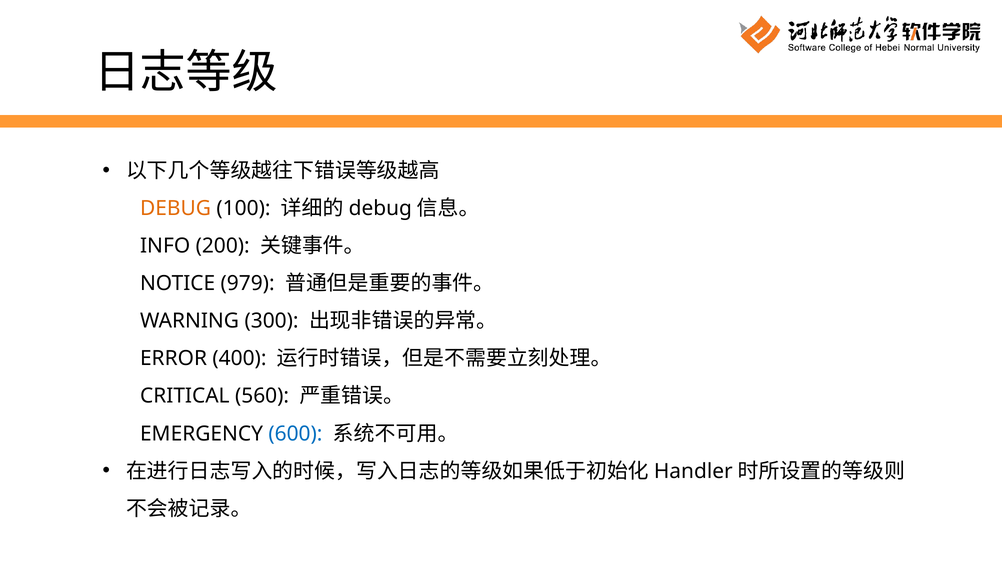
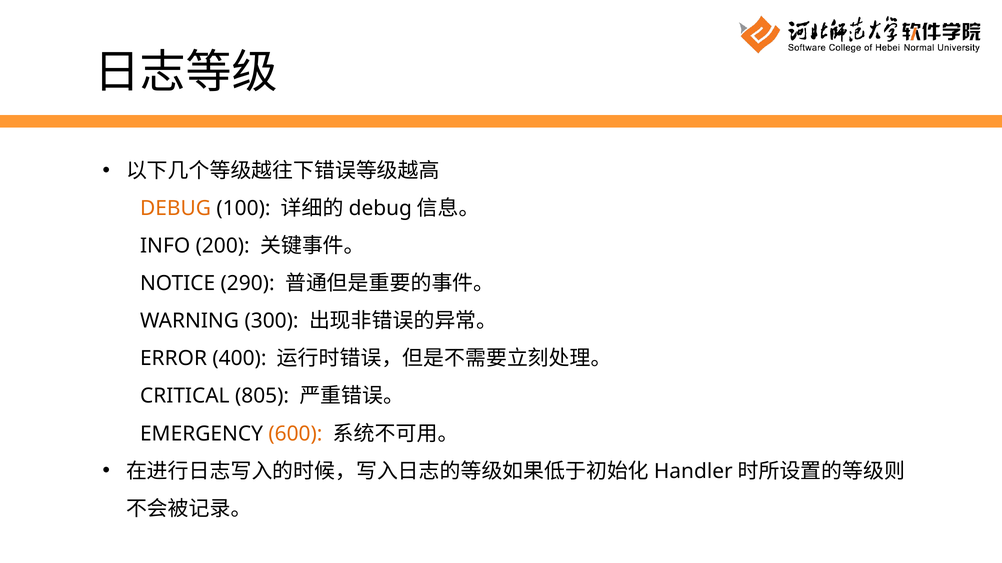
979: 979 -> 290
560: 560 -> 805
600 colour: blue -> orange
